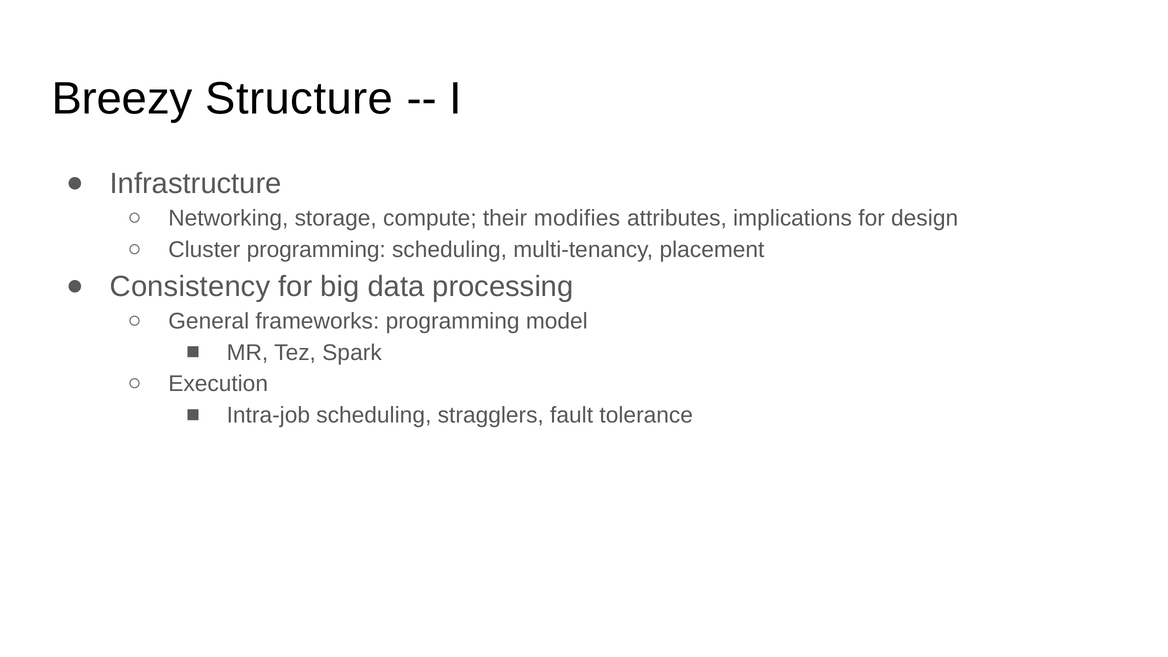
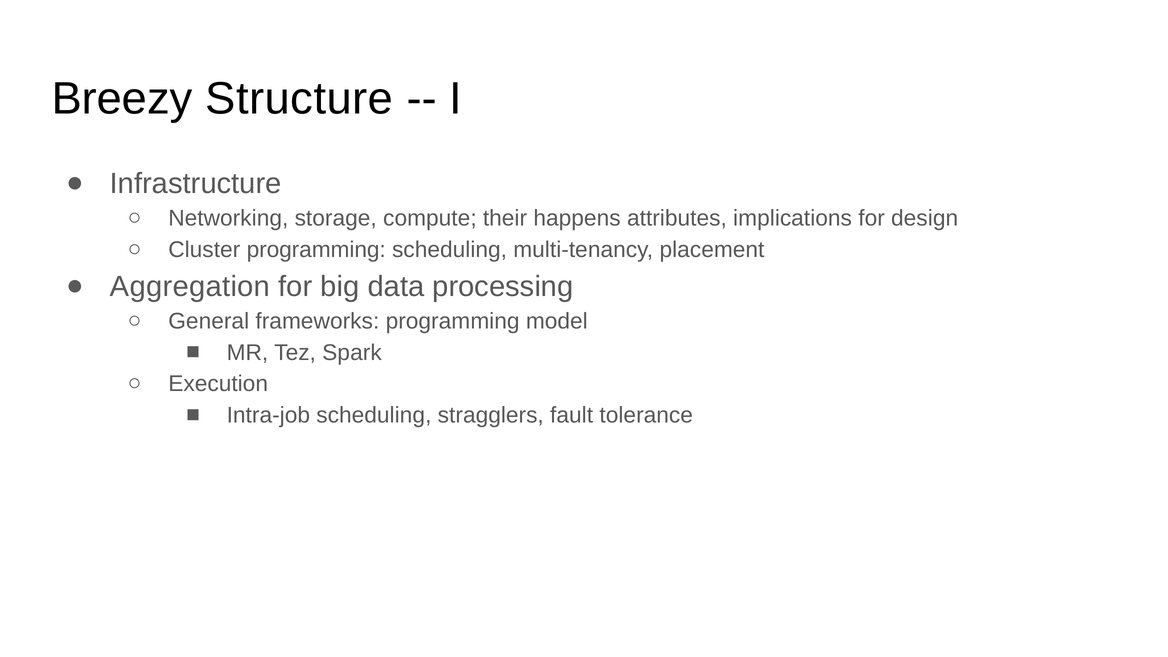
modifies: modifies -> happens
Consistency: Consistency -> Aggregation
